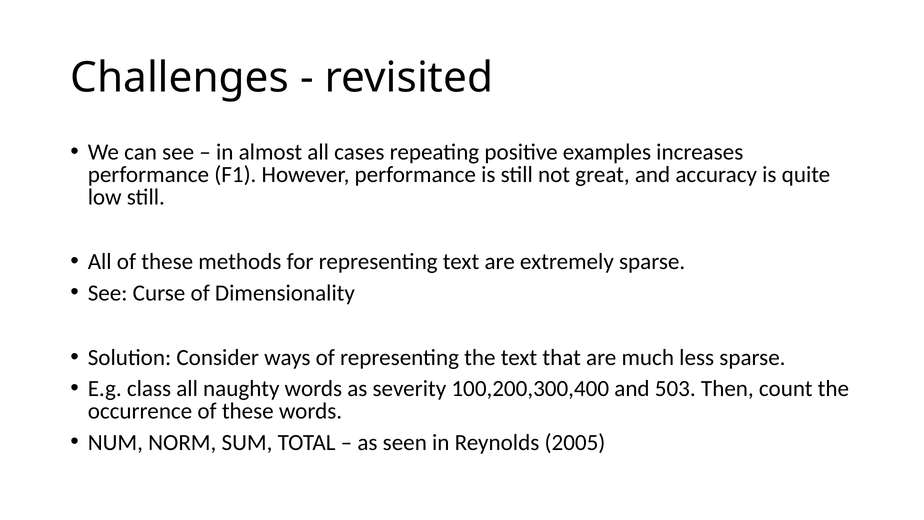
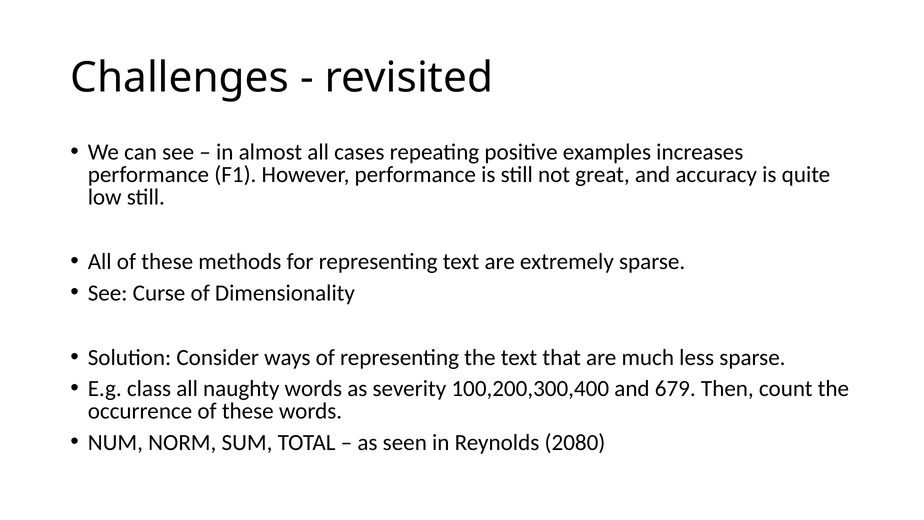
503: 503 -> 679
2005: 2005 -> 2080
